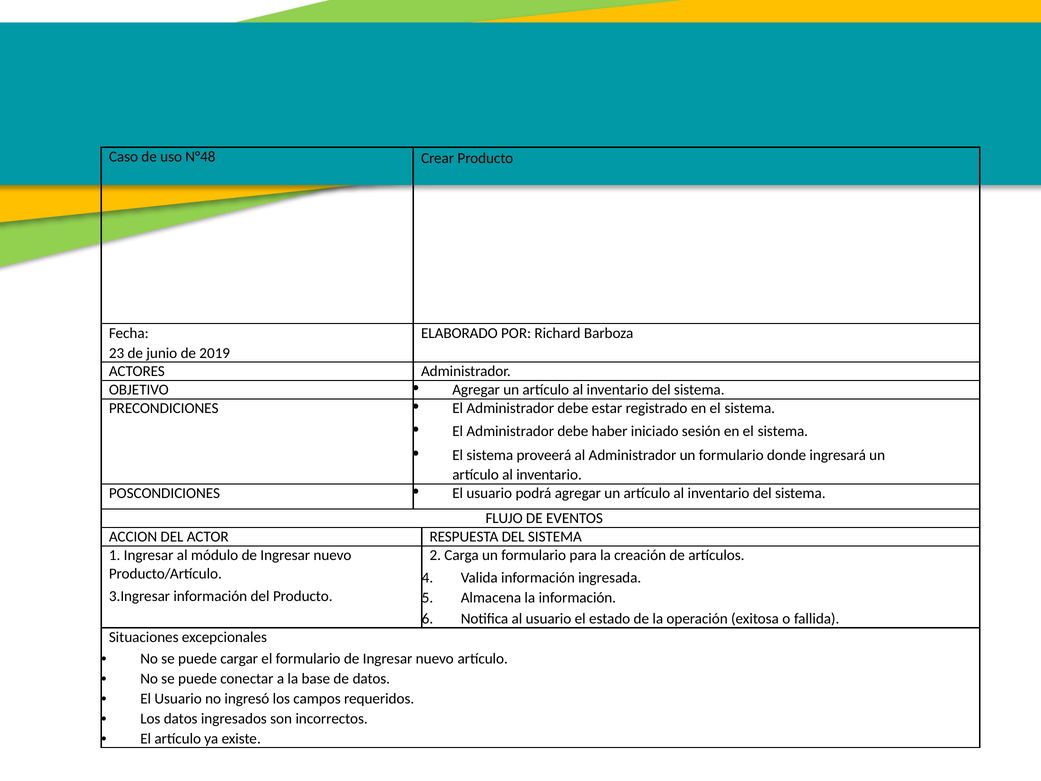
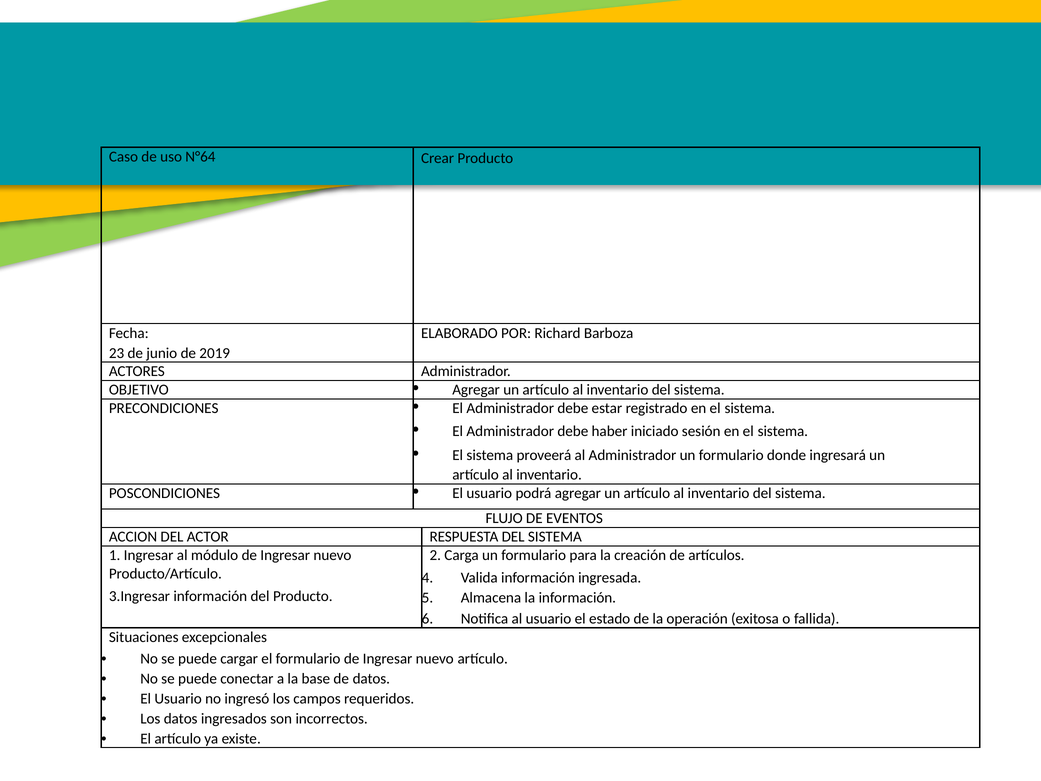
N°48: N°48 -> N°64
